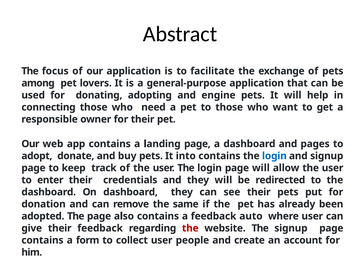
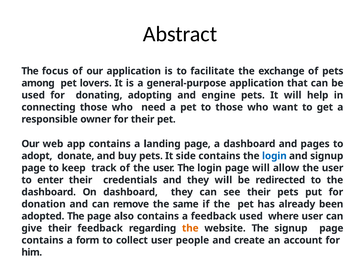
into: into -> side
feedback auto: auto -> used
the at (190, 228) colour: red -> orange
